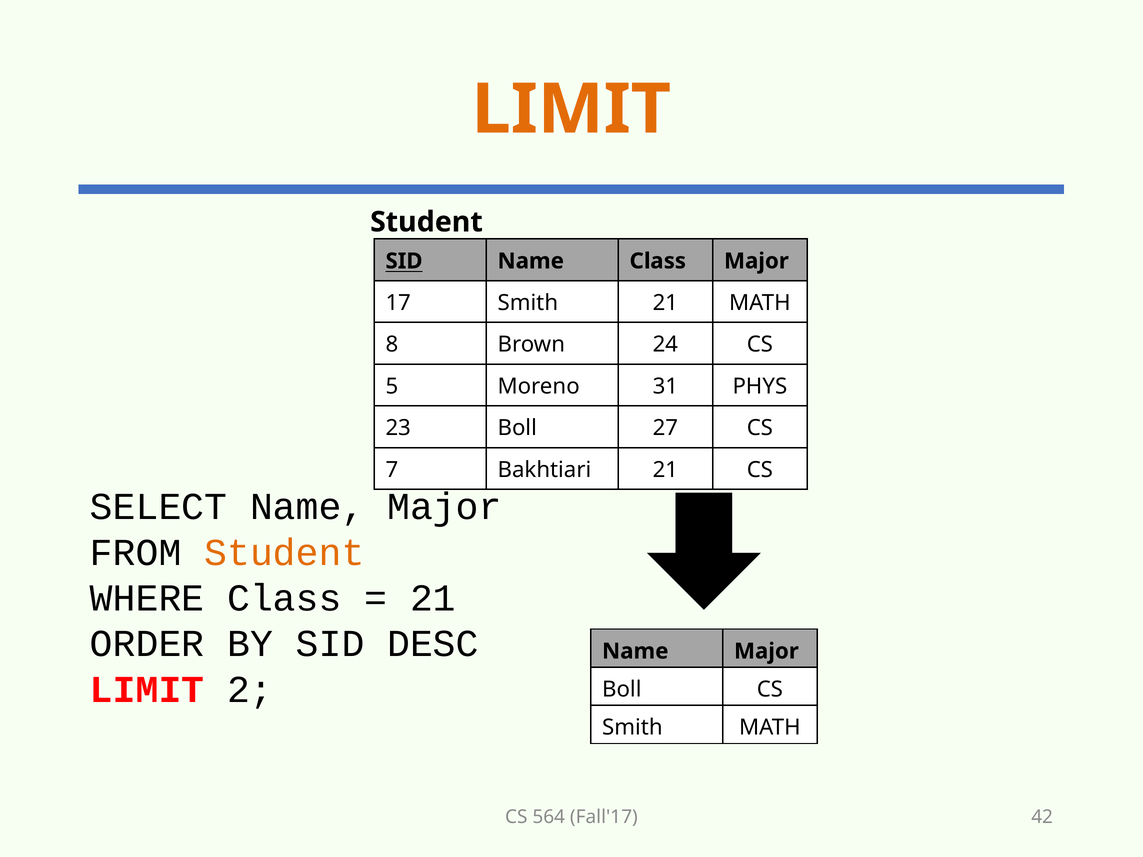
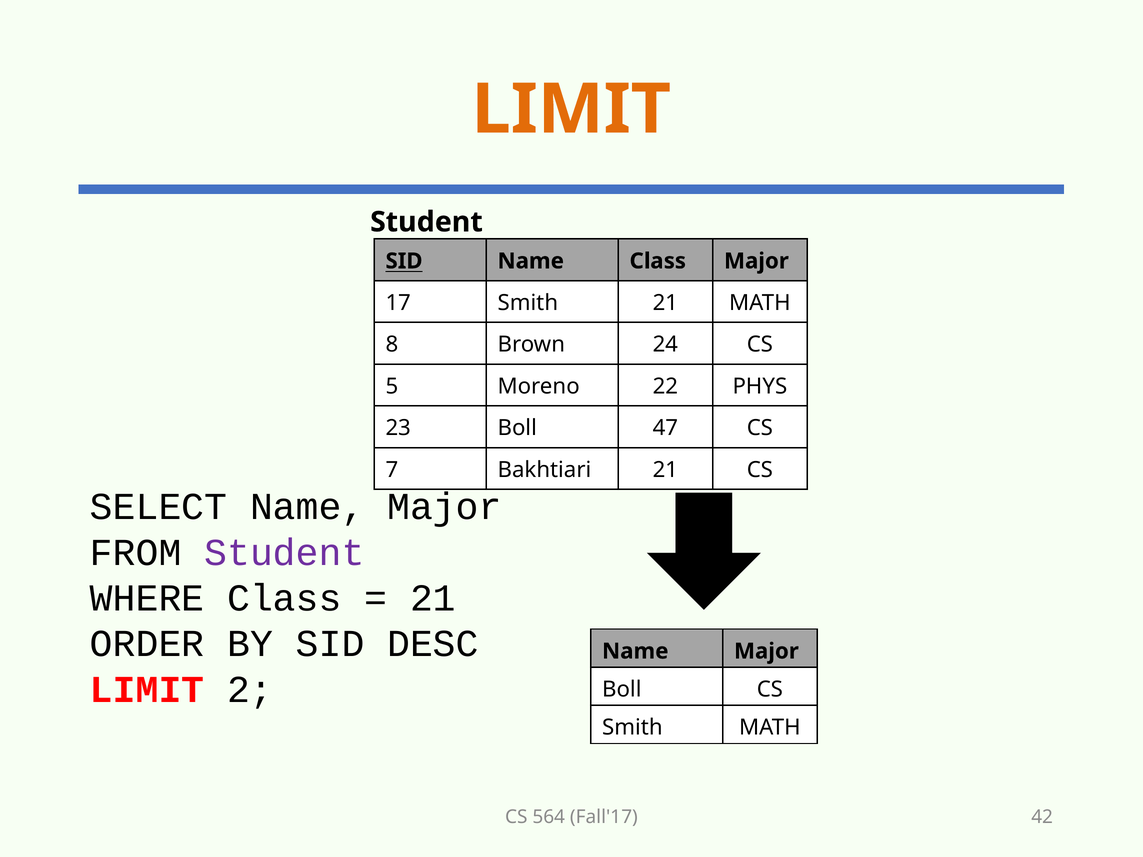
31: 31 -> 22
27: 27 -> 47
Student at (284, 553) colour: orange -> purple
